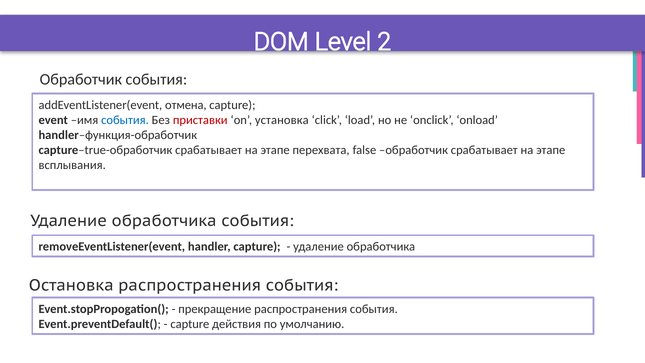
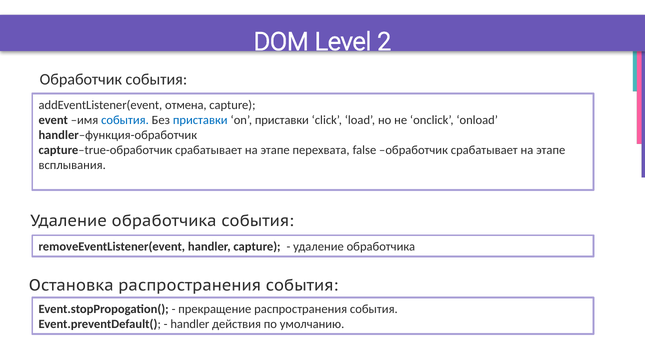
приставки at (200, 120) colour: red -> blue
on установка: установка -> приставки
capture at (190, 324): capture -> handler
